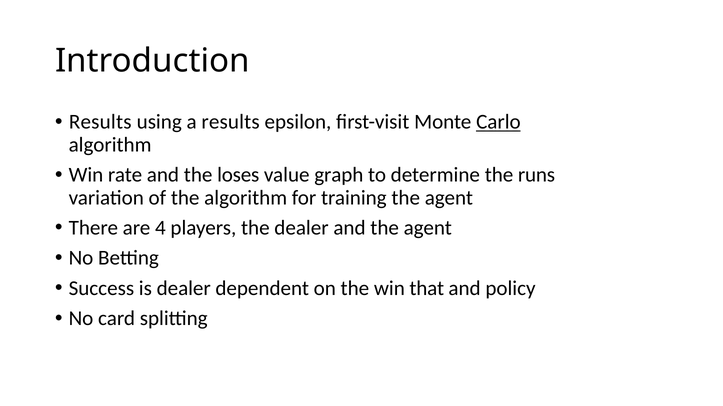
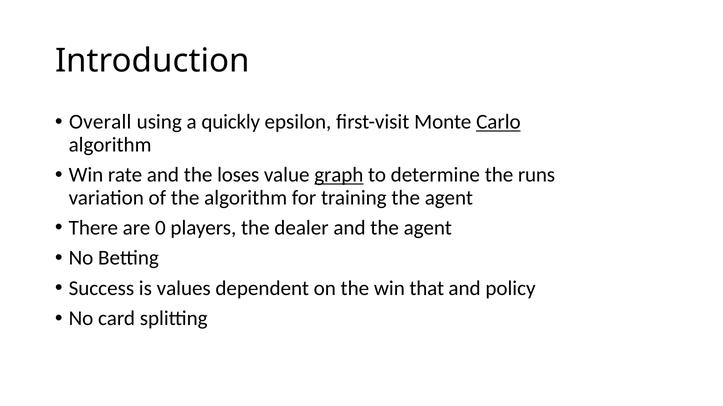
Results at (100, 122): Results -> Overall
a results: results -> quickly
graph underline: none -> present
4: 4 -> 0
is dealer: dealer -> values
